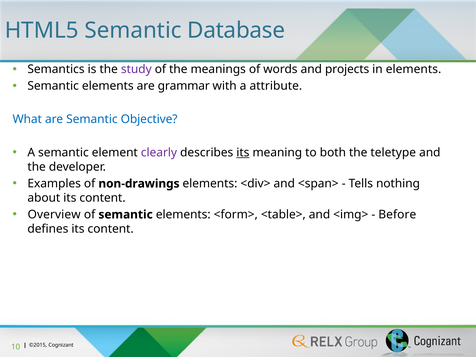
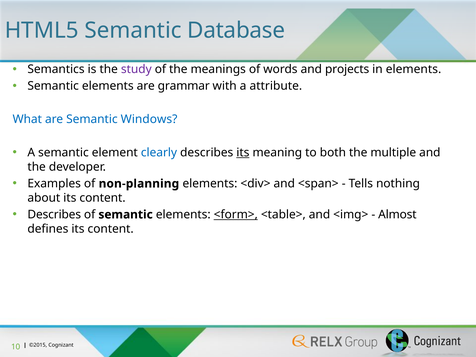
Objective: Objective -> Windows
clearly colour: purple -> blue
teletype: teletype -> multiple
non-drawings: non-drawings -> non-planning
Overview at (54, 215): Overview -> Describes
<form> underline: none -> present
Before: Before -> Almost
